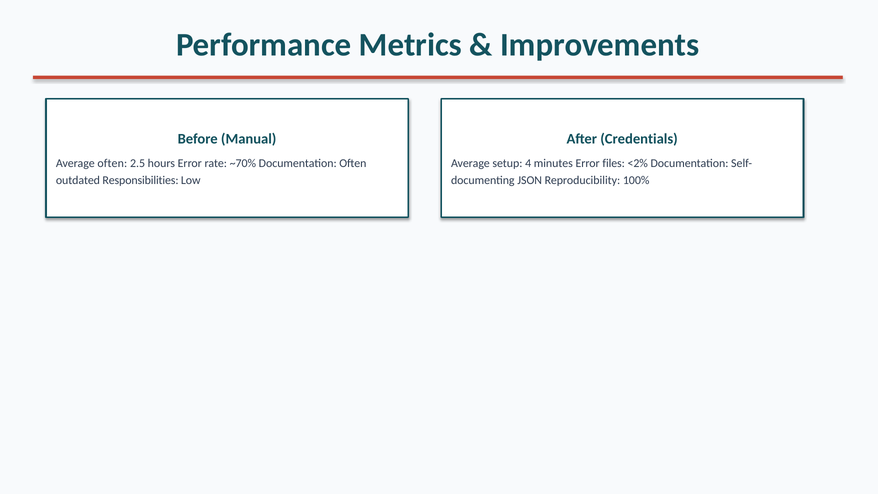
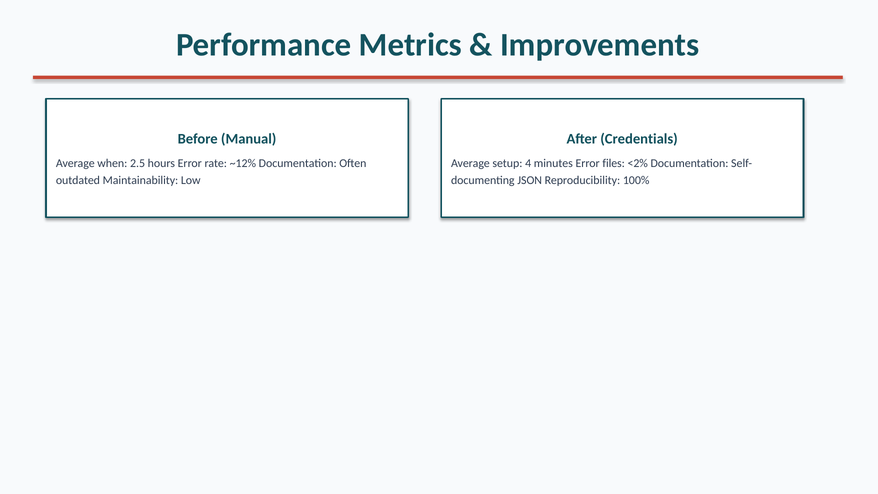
Average often: often -> when
~70%: ~70% -> ~12%
Responsibilities: Responsibilities -> Maintainability
